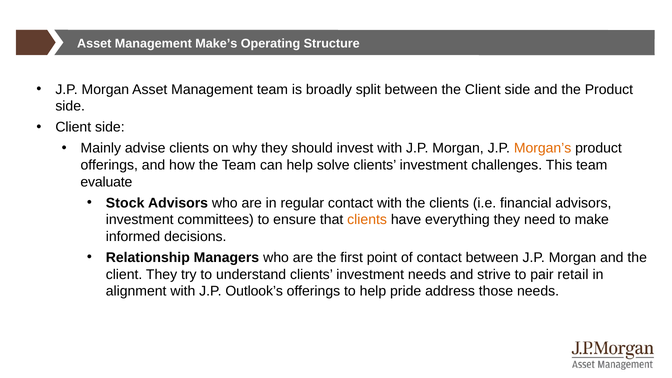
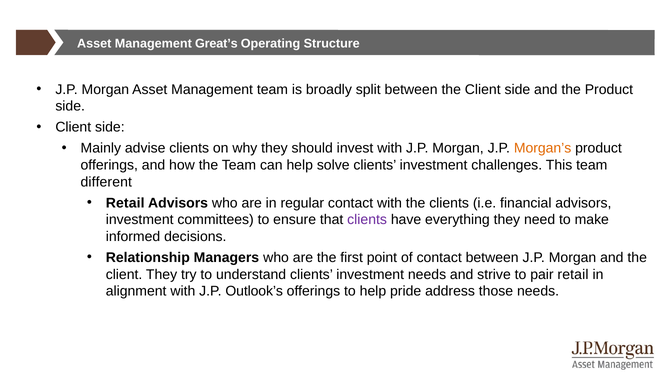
Make’s: Make’s -> Great’s
evaluate: evaluate -> different
Stock at (125, 203): Stock -> Retail
clients at (367, 220) colour: orange -> purple
